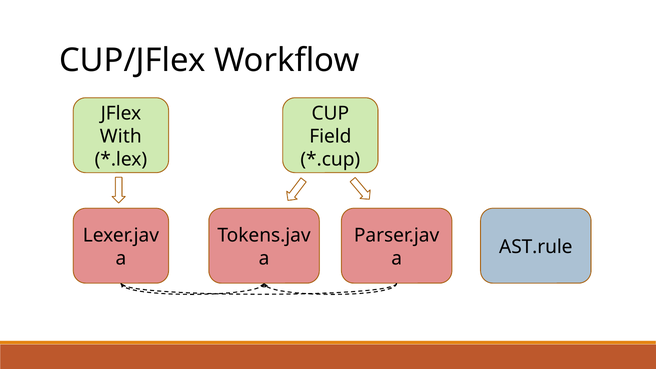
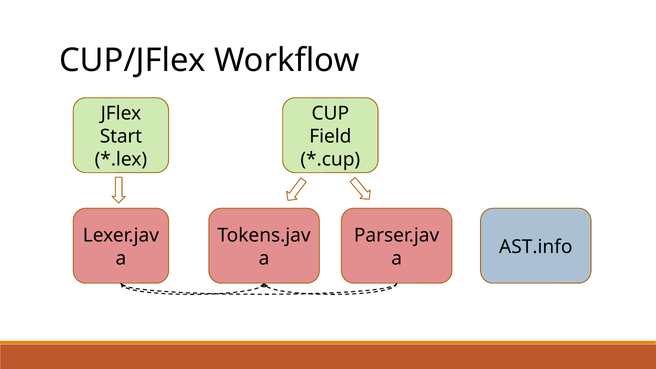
With: With -> Start
AST.rule: AST.rule -> AST.info
